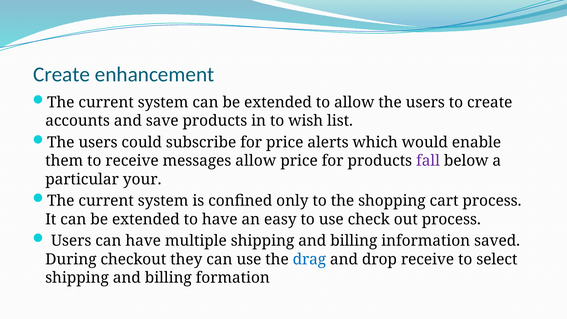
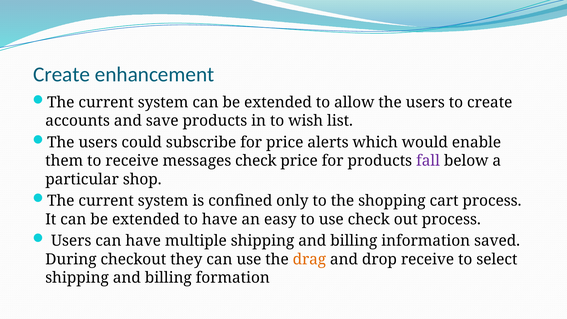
messages allow: allow -> check
your: your -> shop
drag colour: blue -> orange
